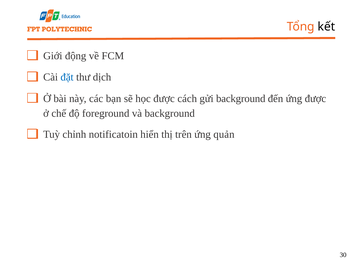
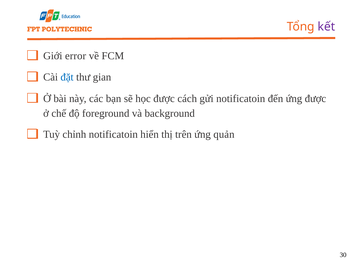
kết colour: black -> purple
động: động -> error
dịch: dịch -> gian
gửi background: background -> notificatoin
